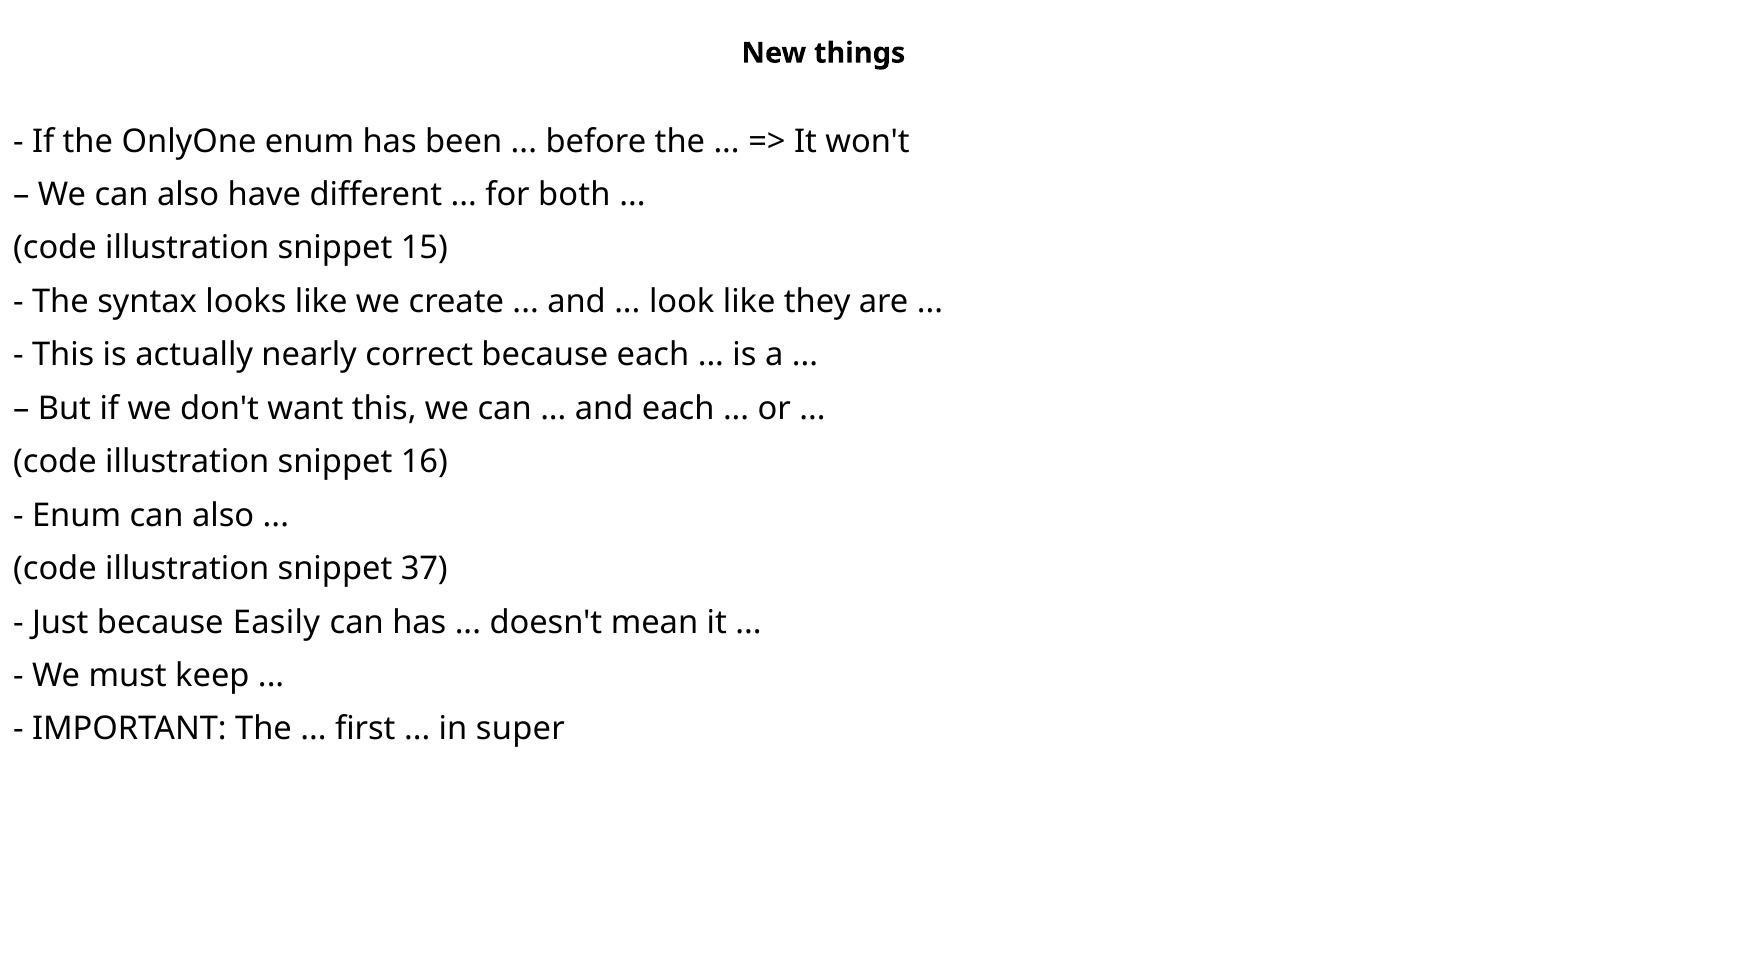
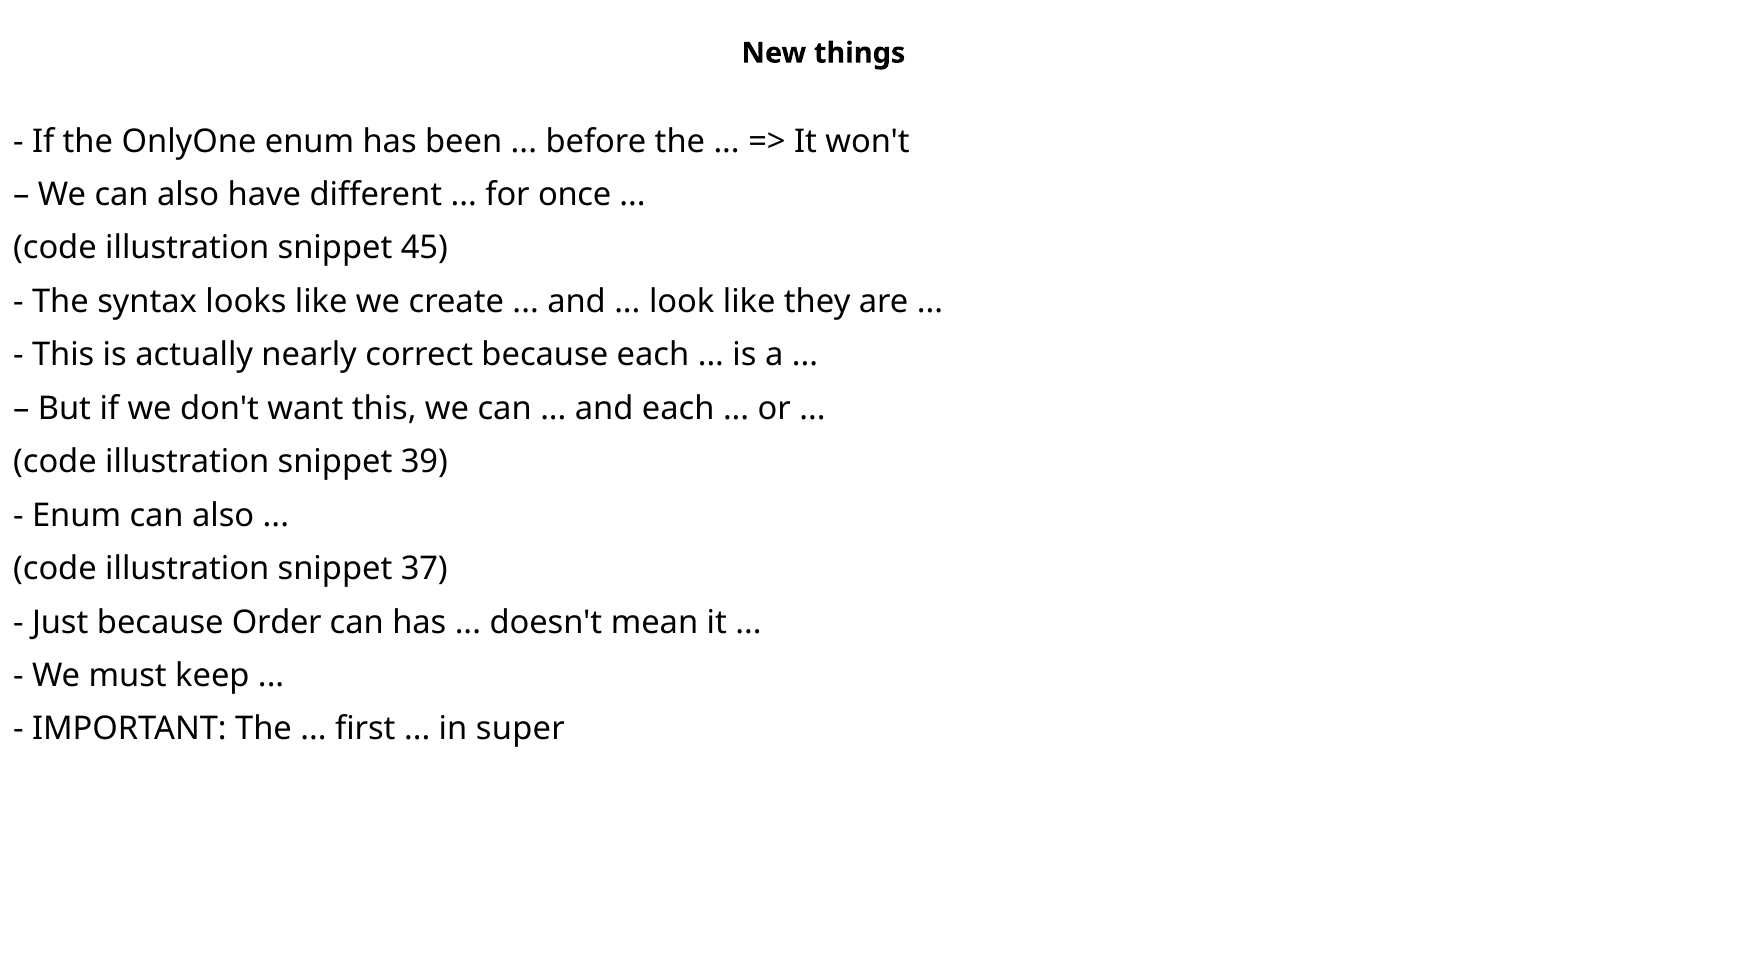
both: both -> once
15: 15 -> 45
16: 16 -> 39
Easily: Easily -> Order
